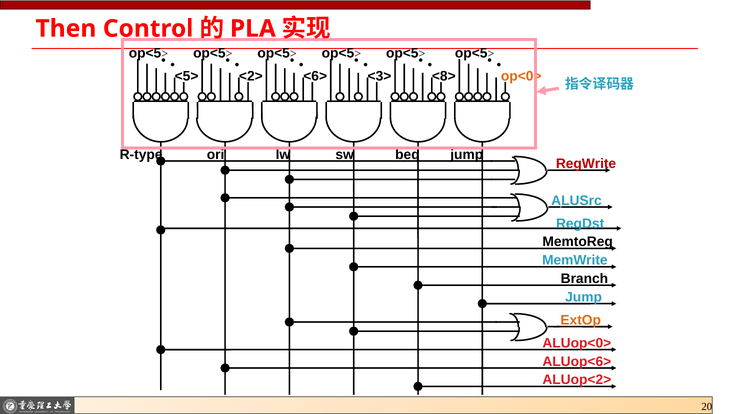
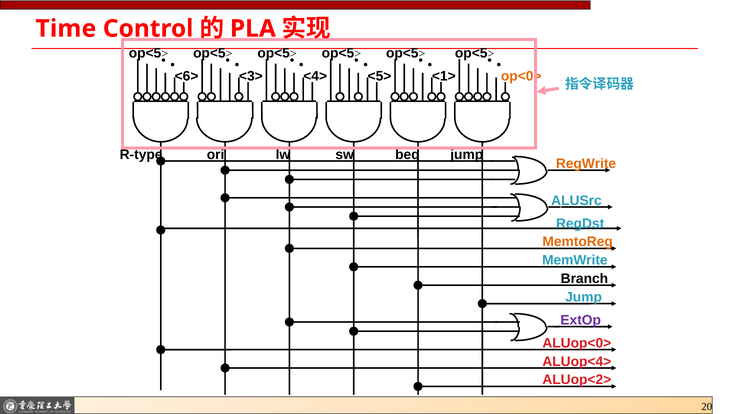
Then: Then -> Time
<5>: <5> -> <6>
<2>: <2> -> <3>
<6>: <6> -> <4>
<3>: <3> -> <5>
<8>: <8> -> <1>
RegWrite colour: red -> orange
MemtoReg colour: black -> orange
ExtOp colour: orange -> purple
ALUop<6>: ALUop<6> -> ALUop<4>
